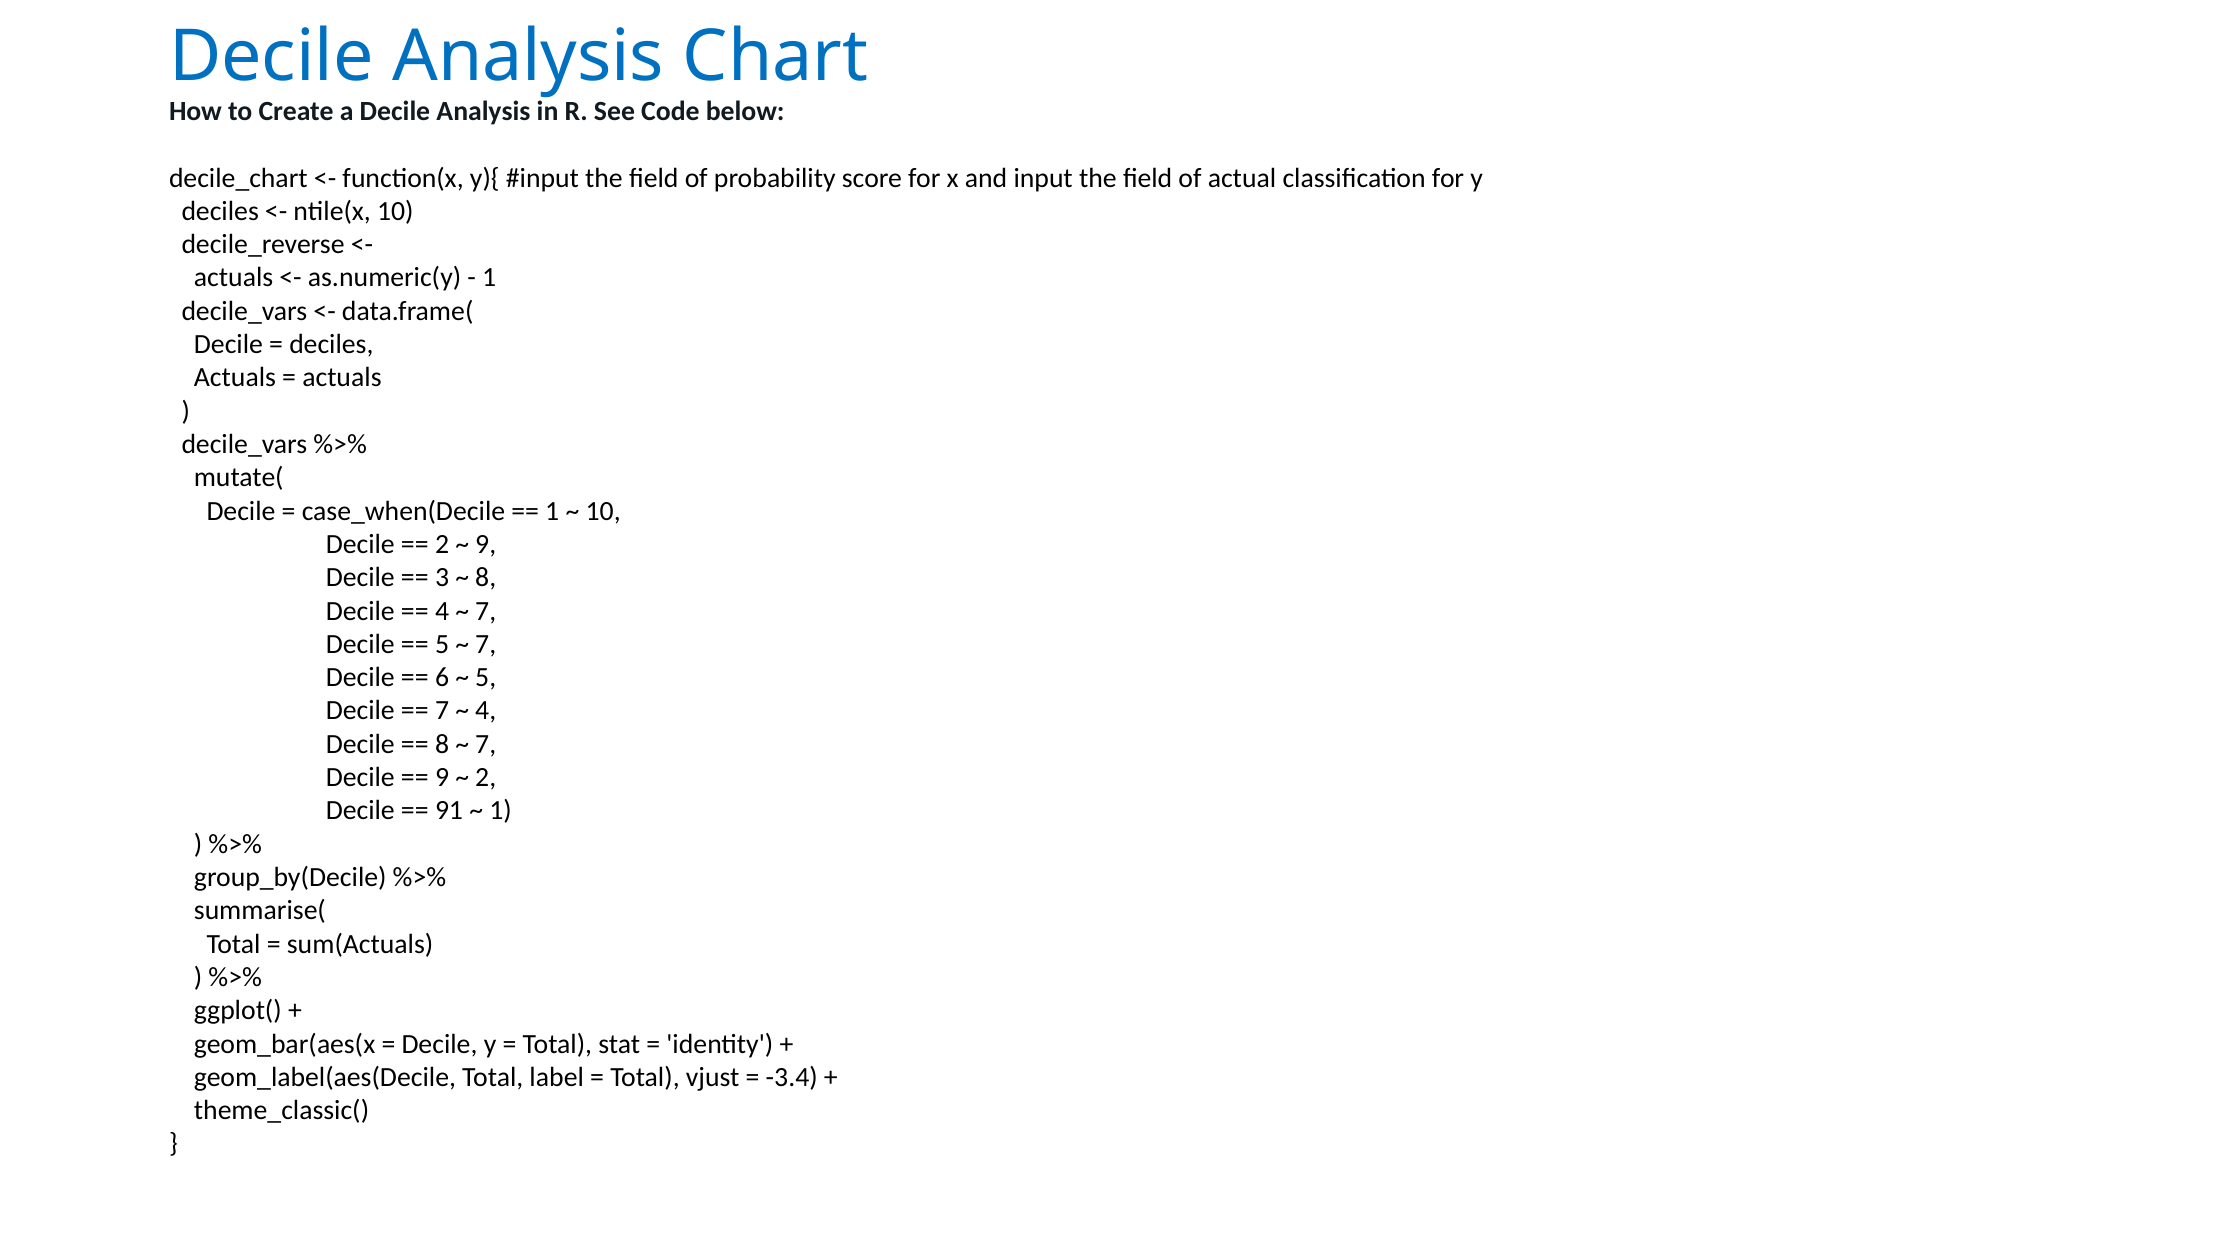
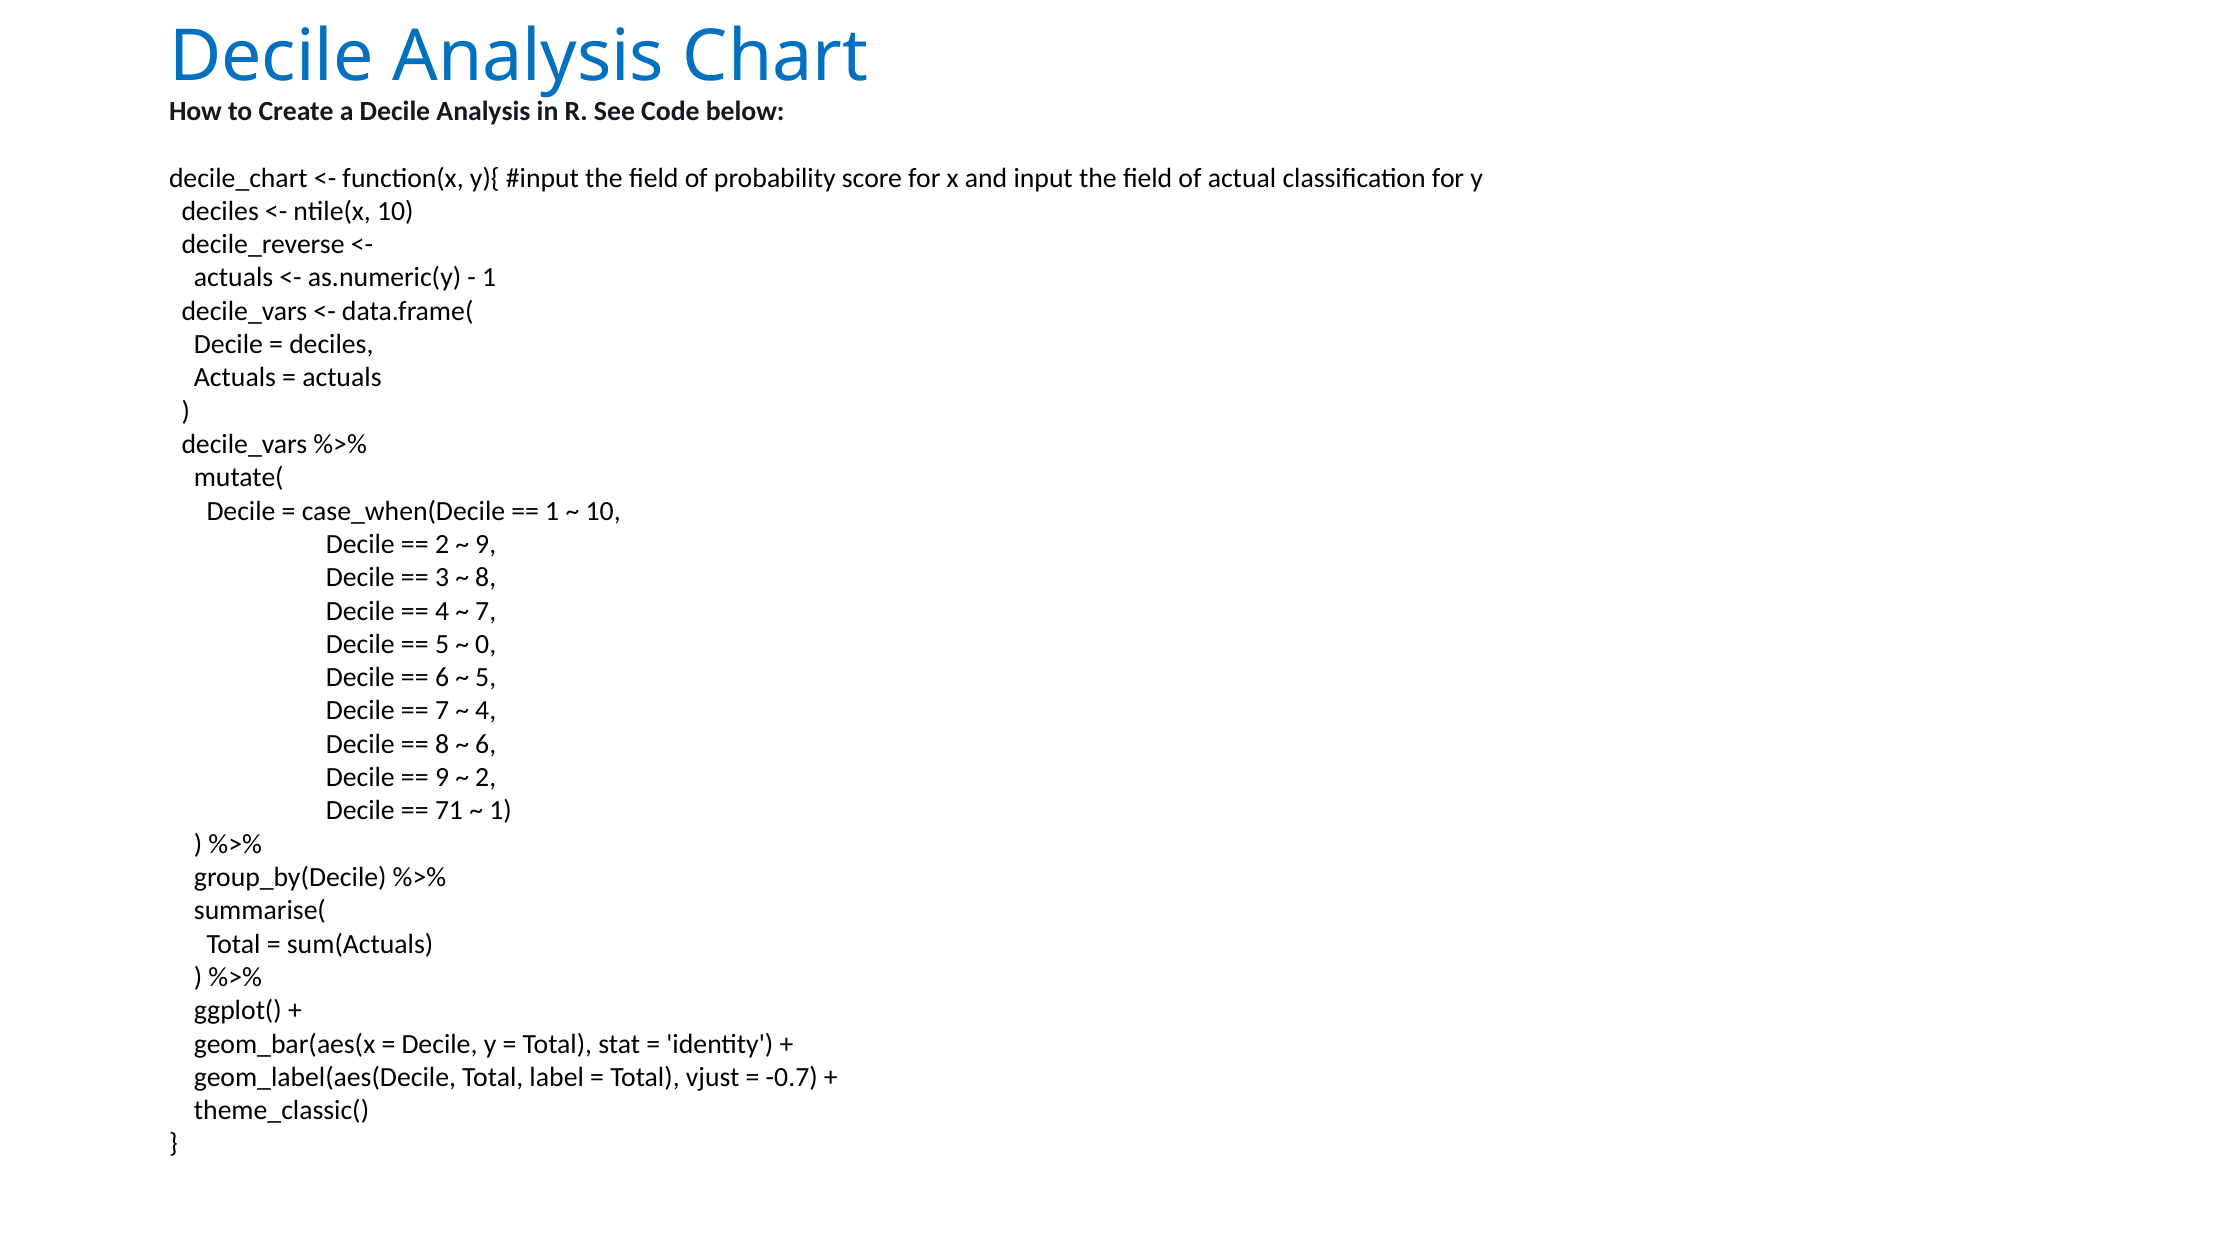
7 at (486, 644): 7 -> 0
7 at (486, 744): 7 -> 6
91: 91 -> 71
-3.4: -3.4 -> -0.7
